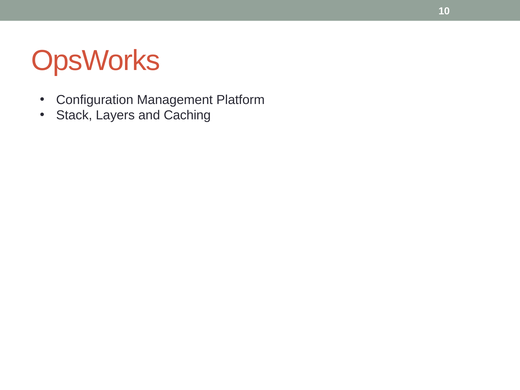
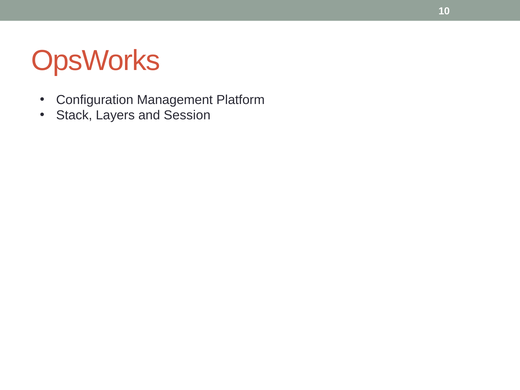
Caching: Caching -> Session
